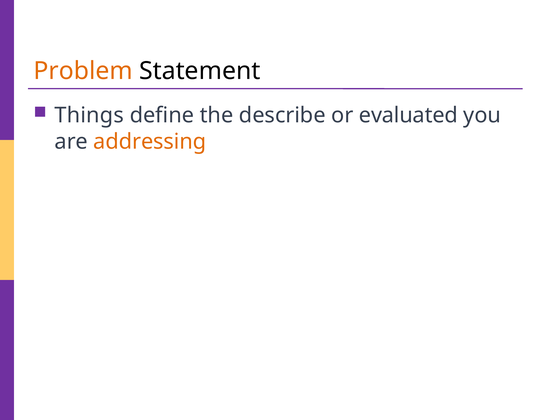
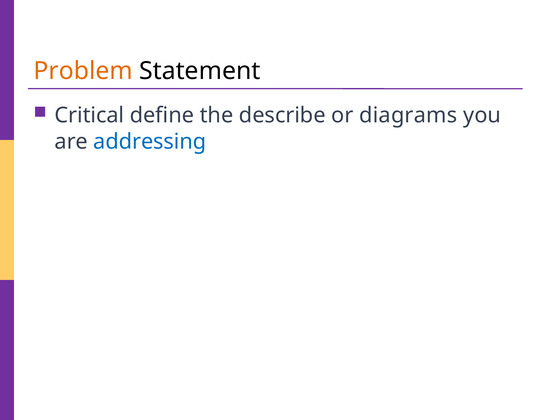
Things: Things -> Critical
evaluated: evaluated -> diagrams
addressing colour: orange -> blue
